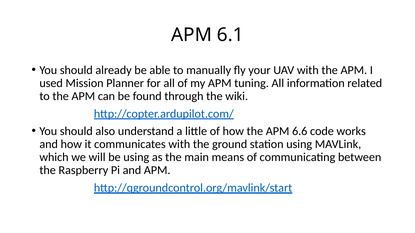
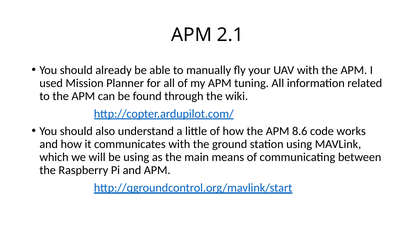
6.1: 6.1 -> 2.1
6.6: 6.6 -> 8.6
